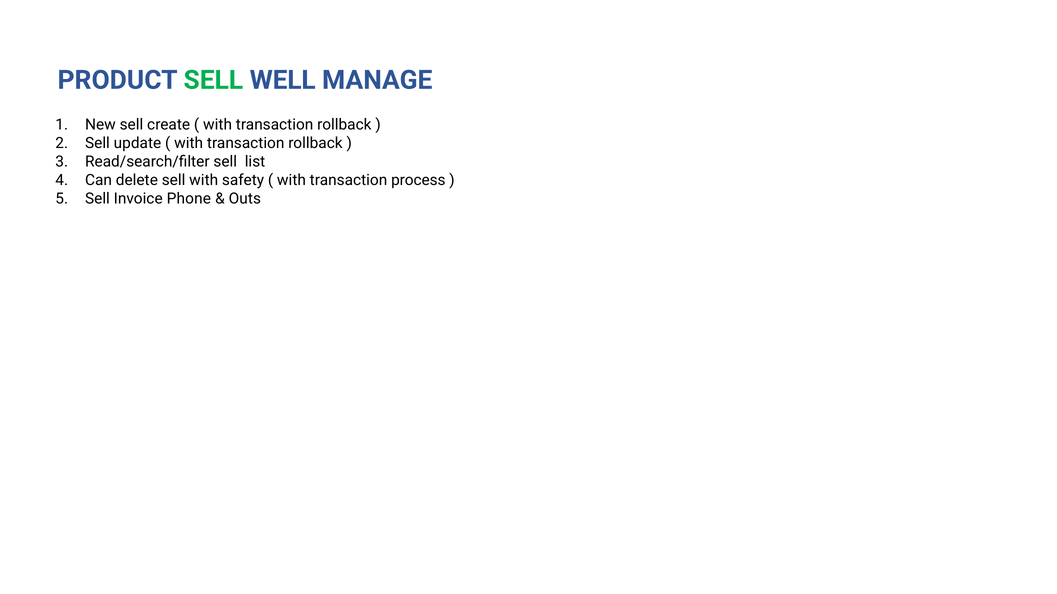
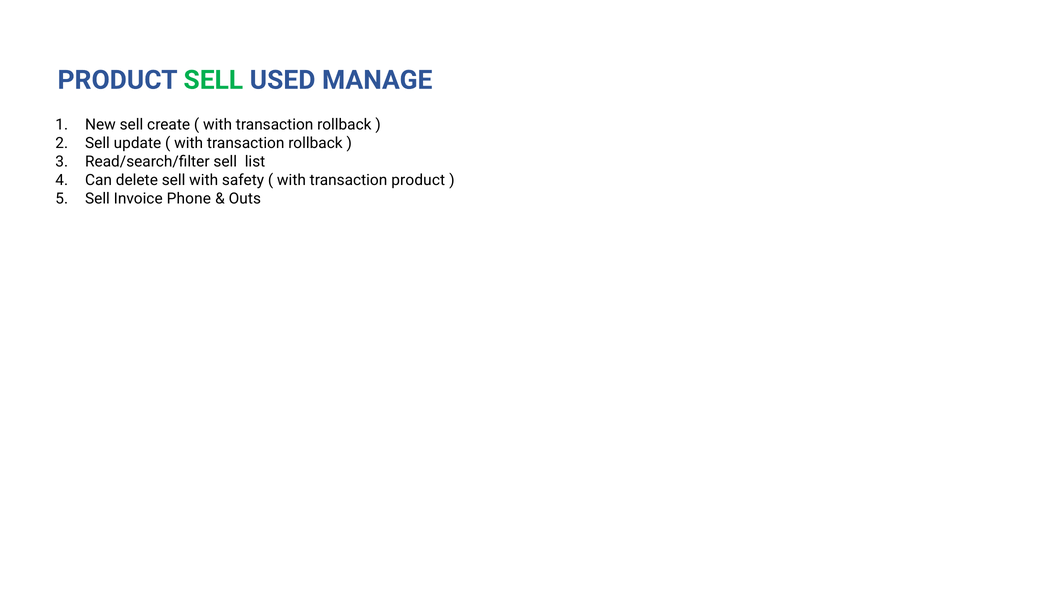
WELL: WELL -> USED
transaction process: process -> product
